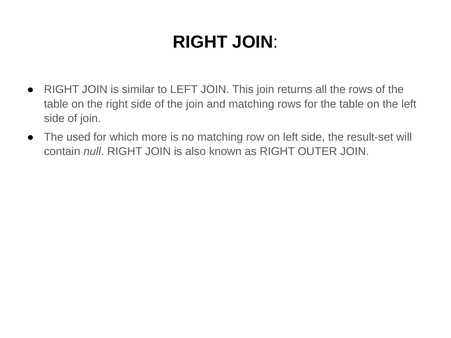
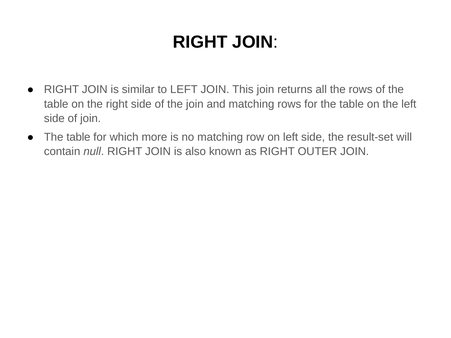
used at (78, 137): used -> table
